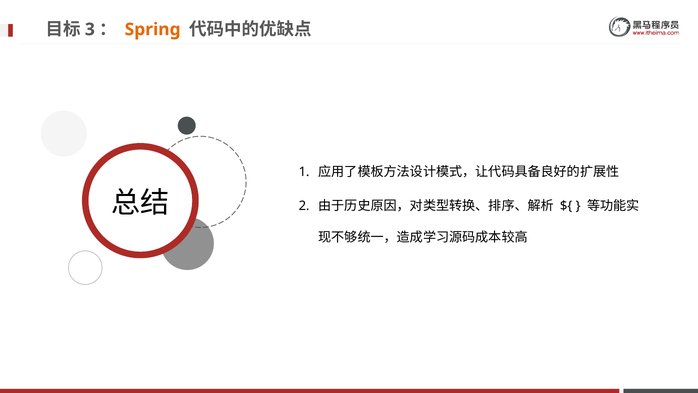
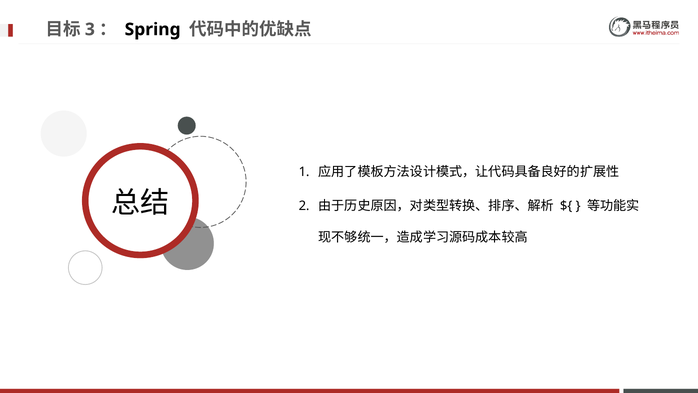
Spring colour: orange -> black
